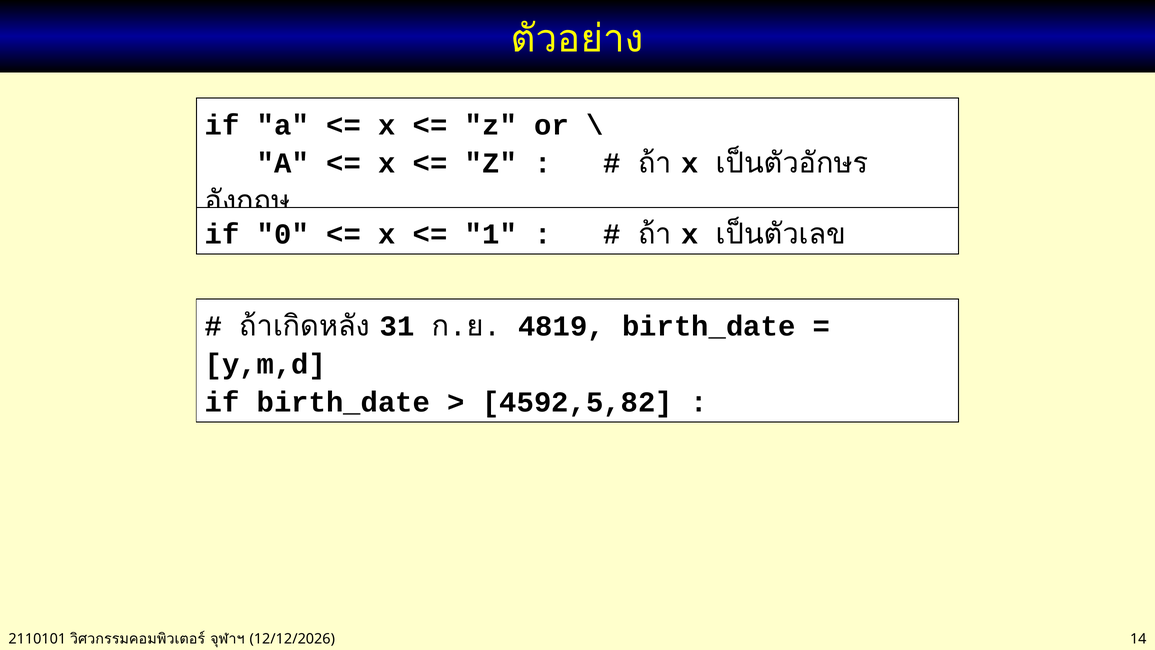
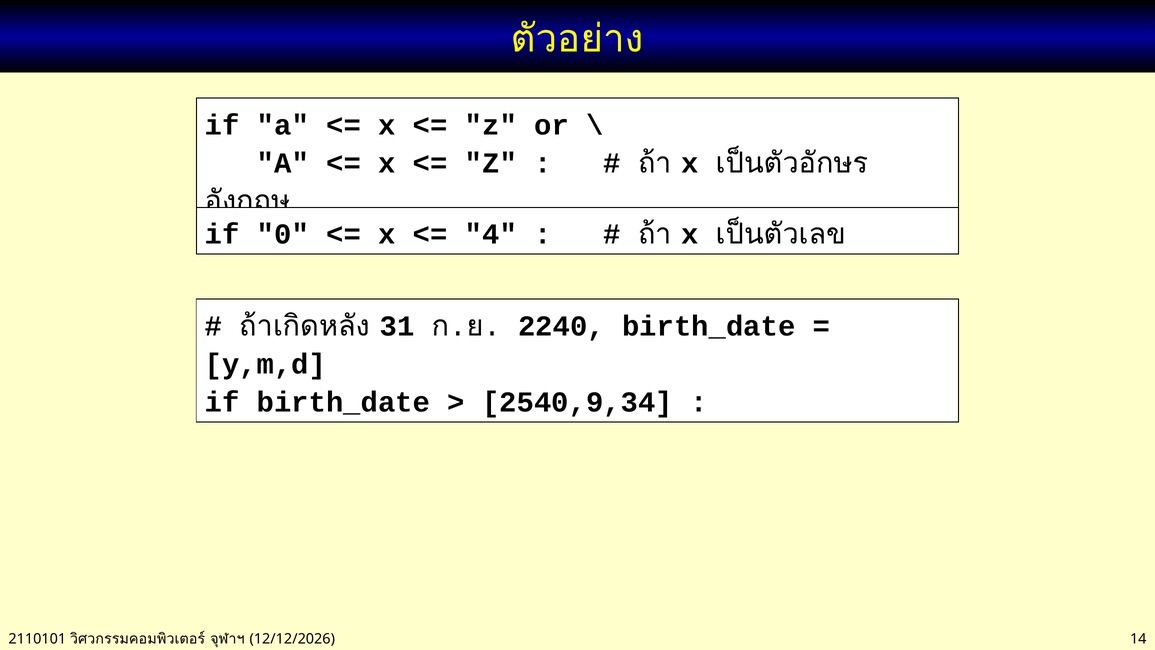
1: 1 -> 4
4819: 4819 -> 2240
4592,5,82: 4592,5,82 -> 2540,9,34
